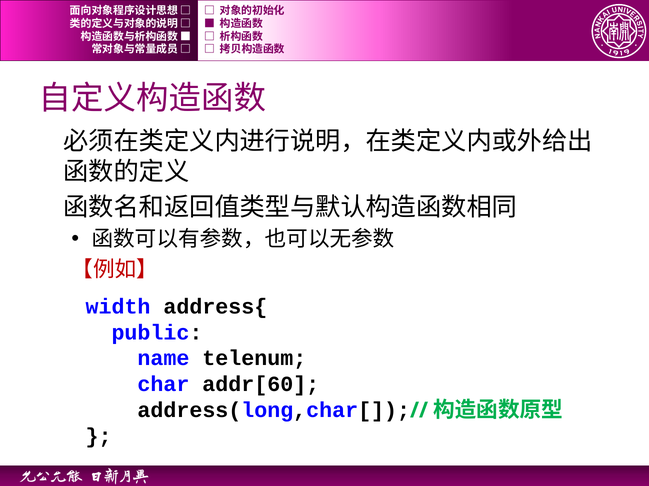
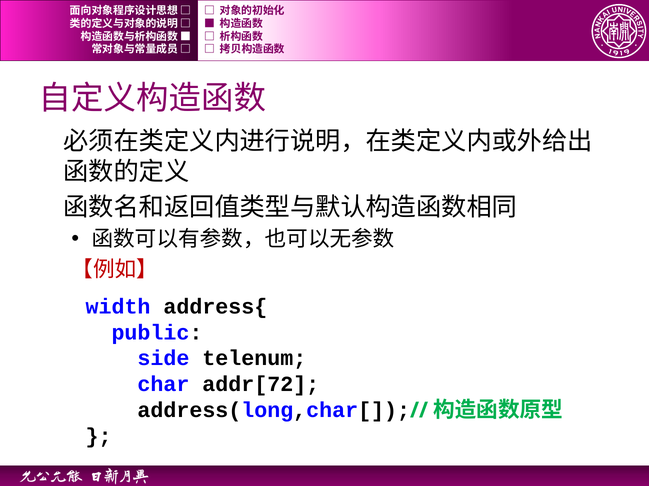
name: name -> side
addr[60: addr[60 -> addr[72
